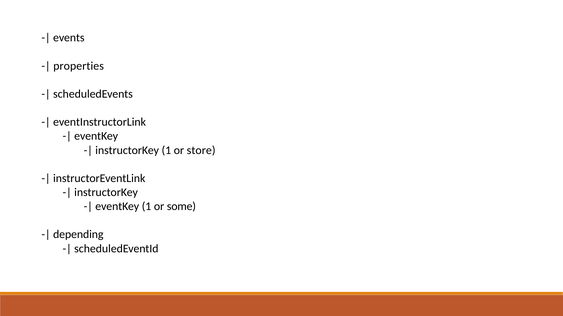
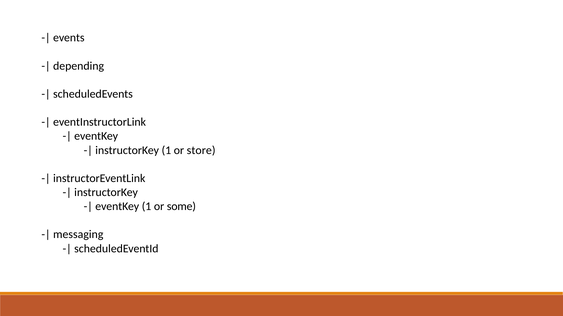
properties: properties -> depending
depending: depending -> messaging
